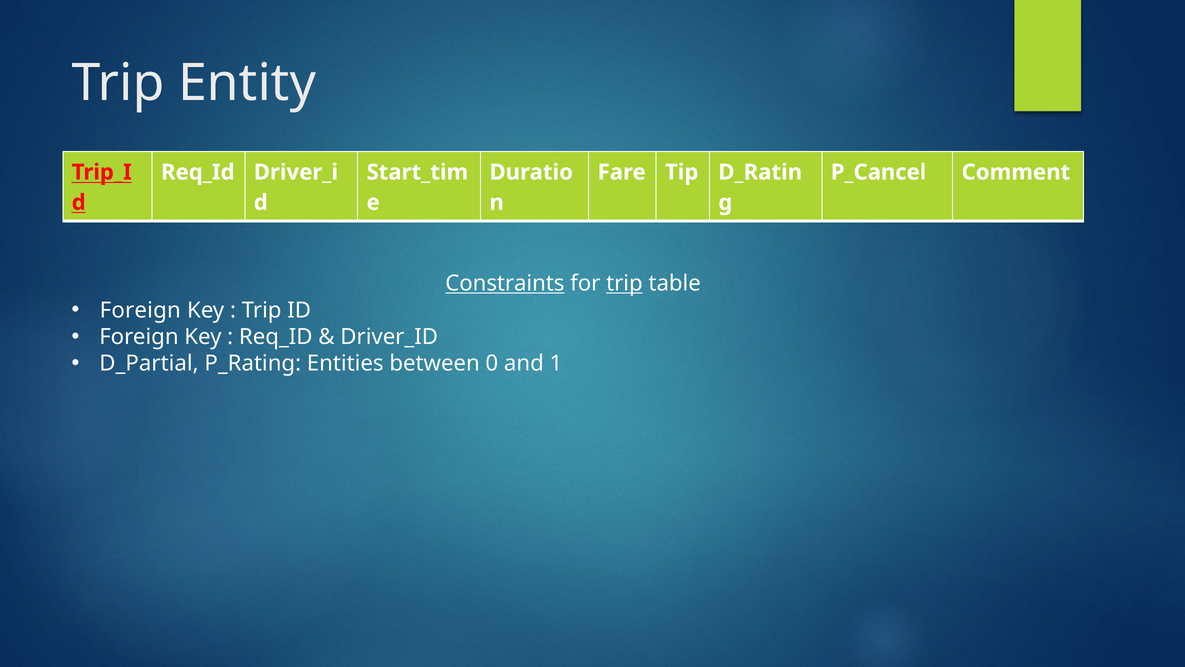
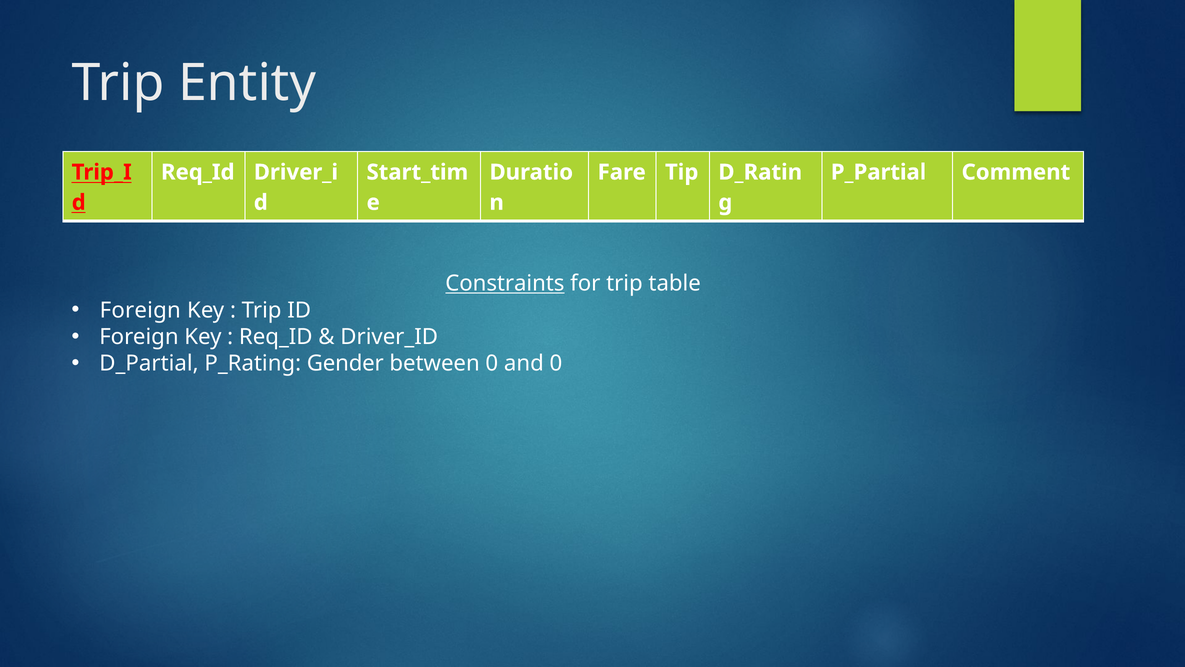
P_Cancel: P_Cancel -> P_Partial
trip at (624, 283) underline: present -> none
Entities: Entities -> Gender
and 1: 1 -> 0
